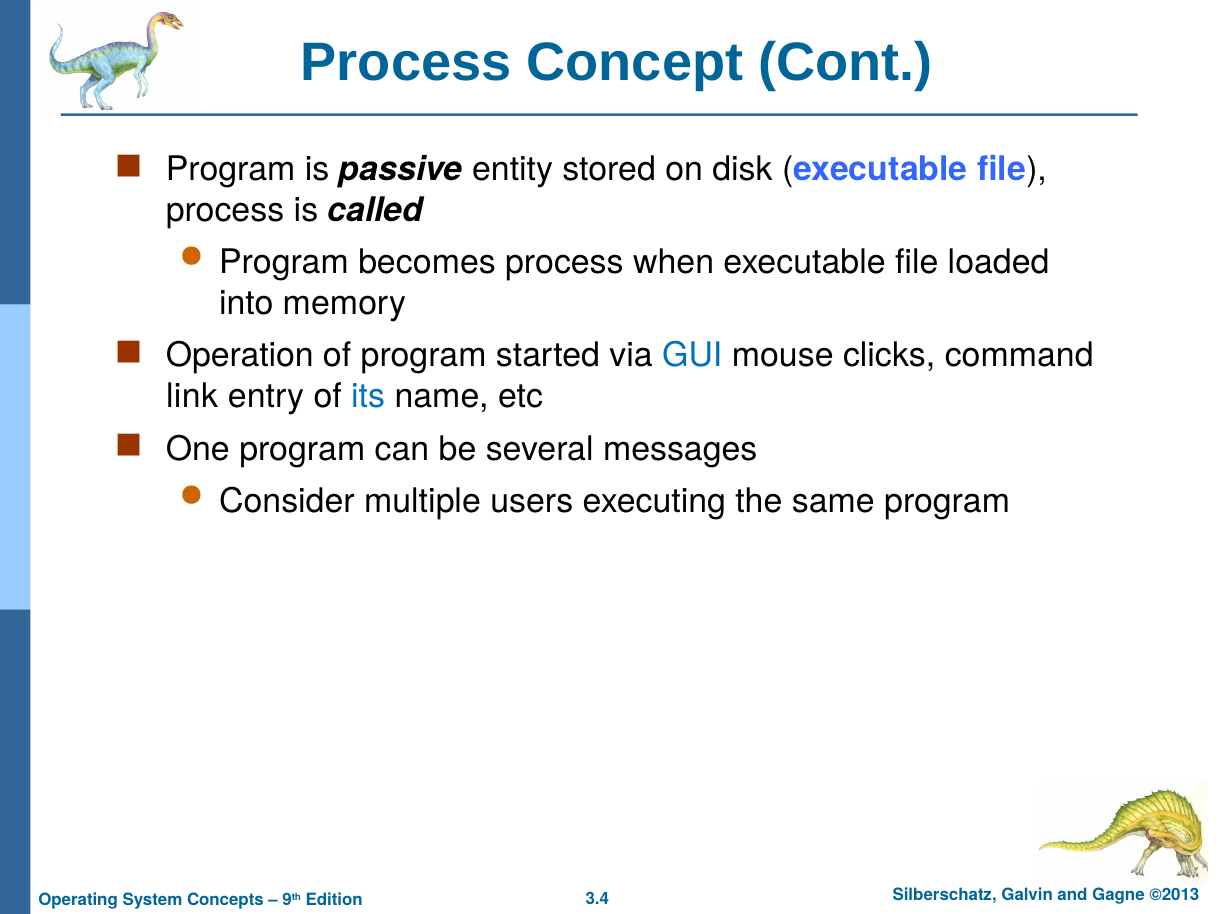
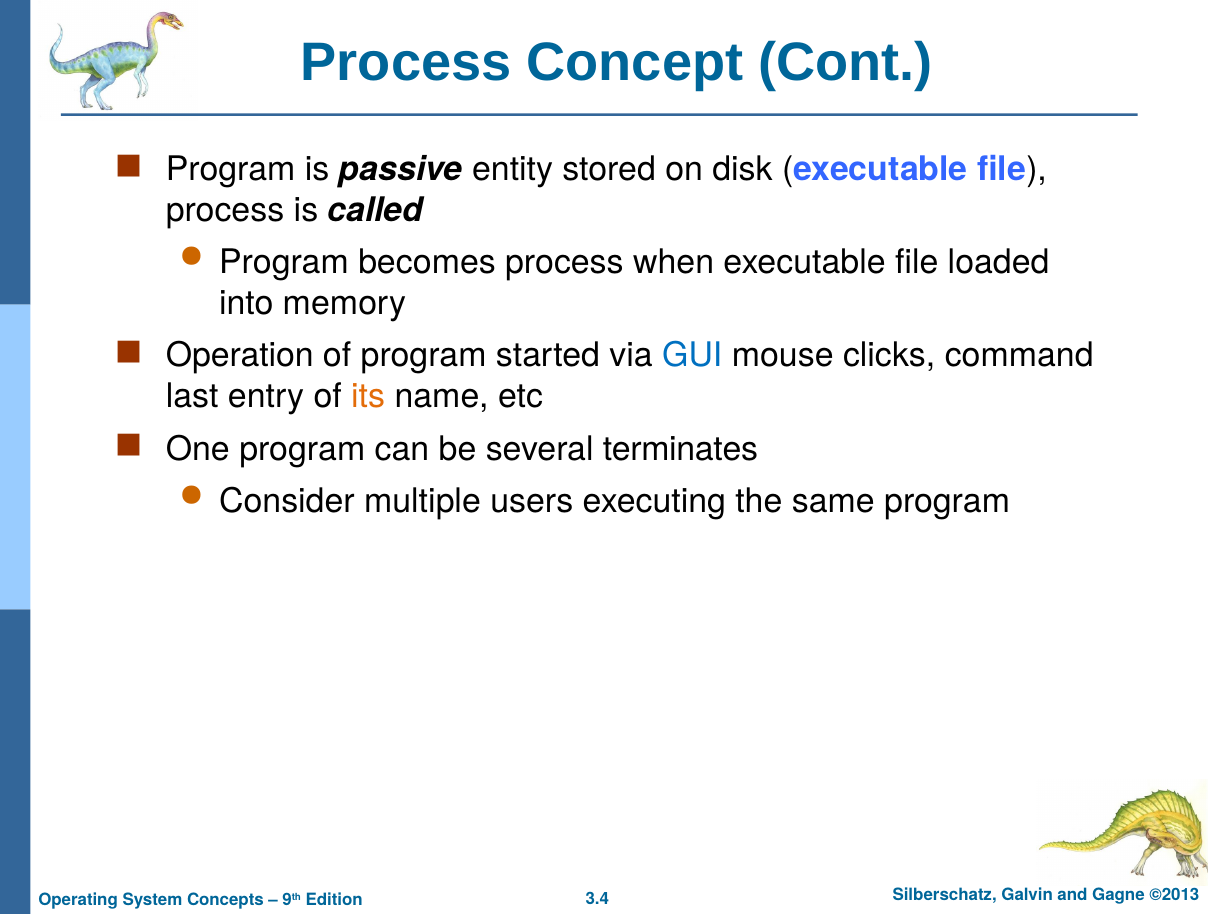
link: link -> last
its colour: blue -> orange
messages: messages -> terminates
